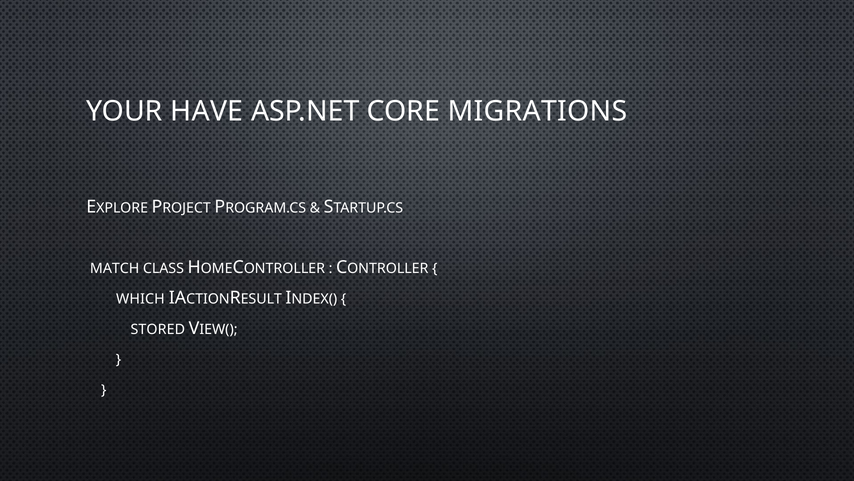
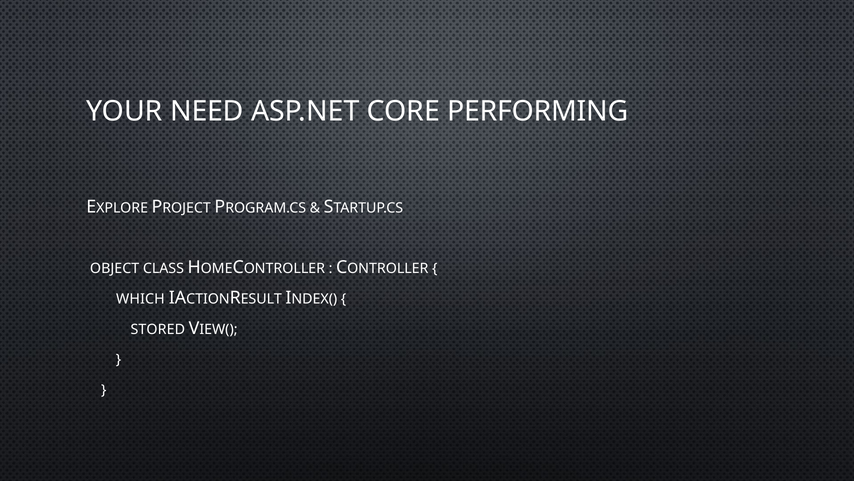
HAVE: HAVE -> NEED
MIGRATIONS: MIGRATIONS -> PERFORMING
MATCH: MATCH -> OBJECT
